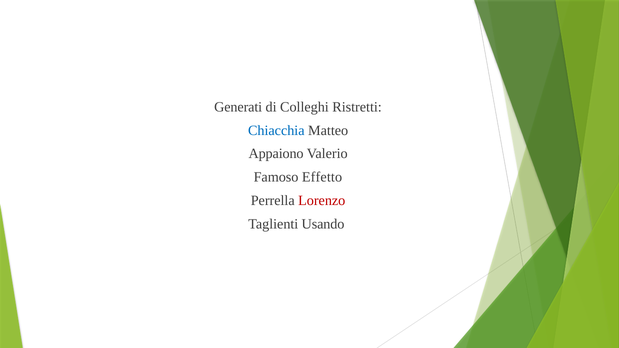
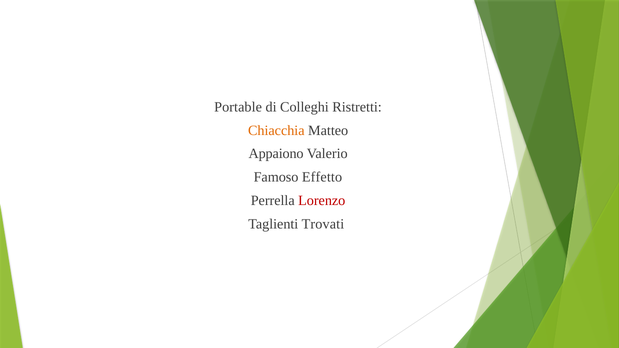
Generati: Generati -> Portable
Chiacchia colour: blue -> orange
Usando: Usando -> Trovati
